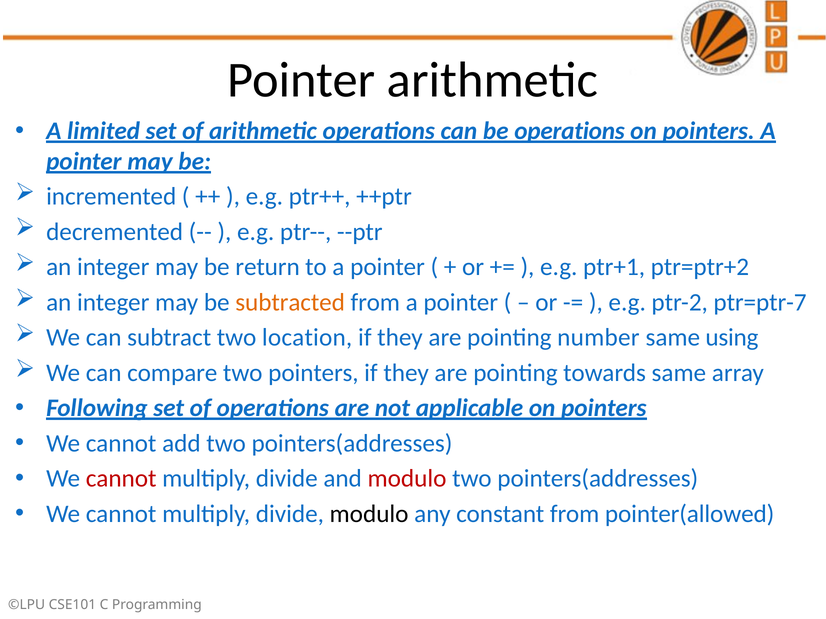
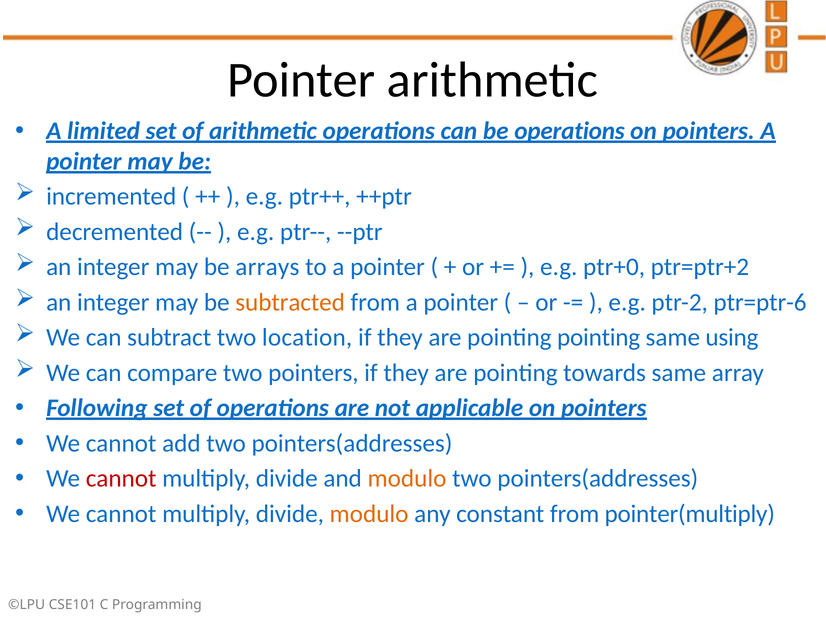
return: return -> arrays
ptr+1: ptr+1 -> ptr+0
ptr=ptr-7: ptr=ptr-7 -> ptr=ptr-6
pointing number: number -> pointing
modulo at (407, 479) colour: red -> orange
modulo at (369, 514) colour: black -> orange
pointer(allowed: pointer(allowed -> pointer(multiply
